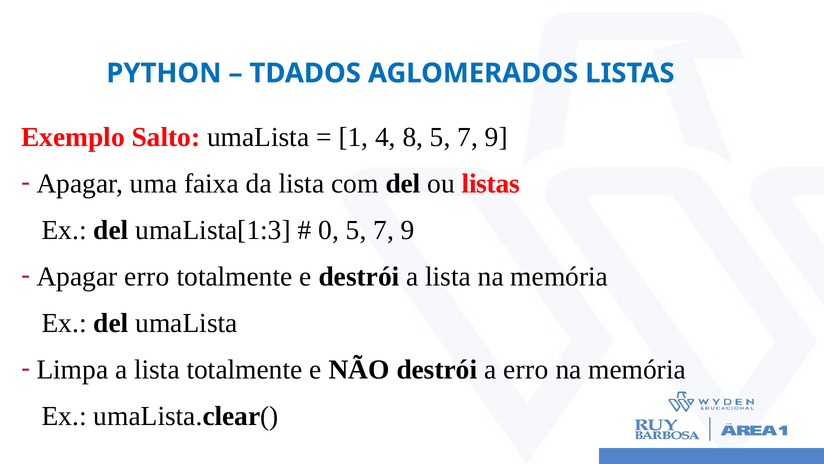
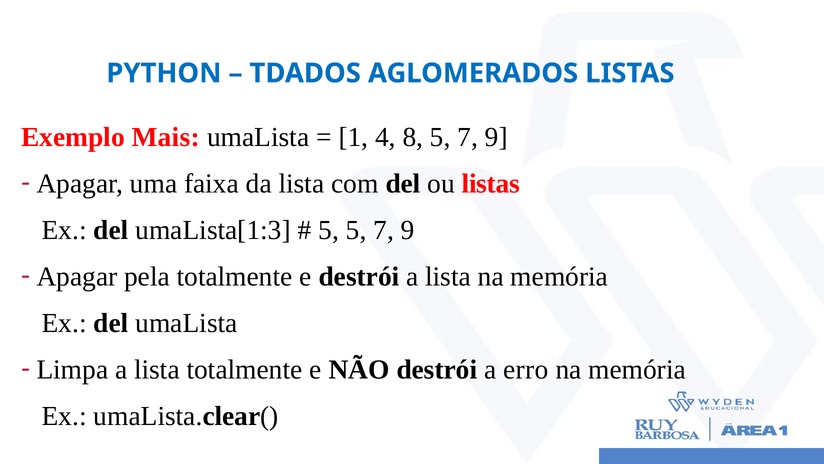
Salto: Salto -> Mais
0 at (329, 230): 0 -> 5
Apagar erro: erro -> pela
